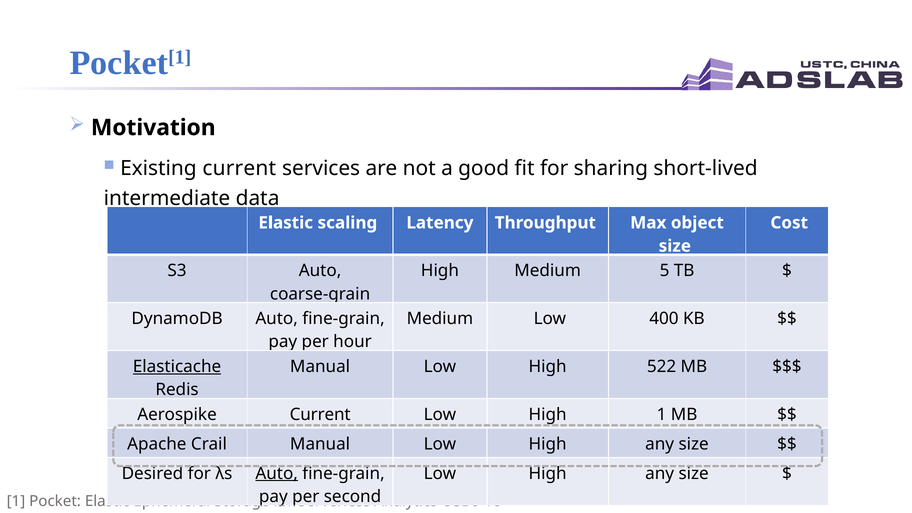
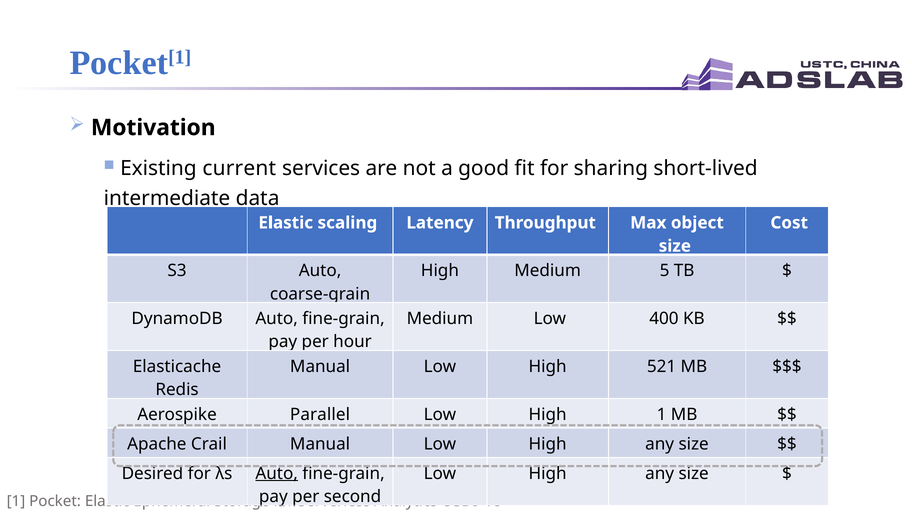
Elasticache underline: present -> none
522: 522 -> 521
Aerospike Current: Current -> Parallel
